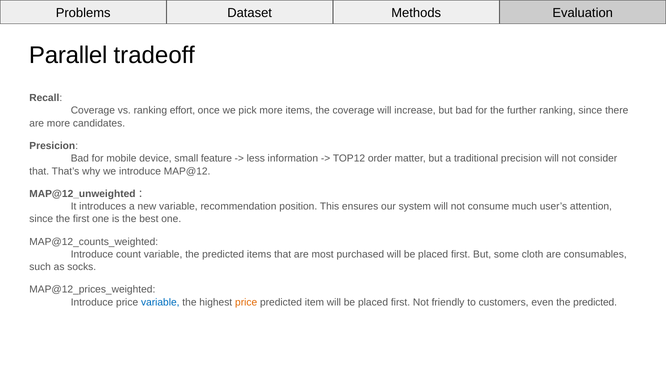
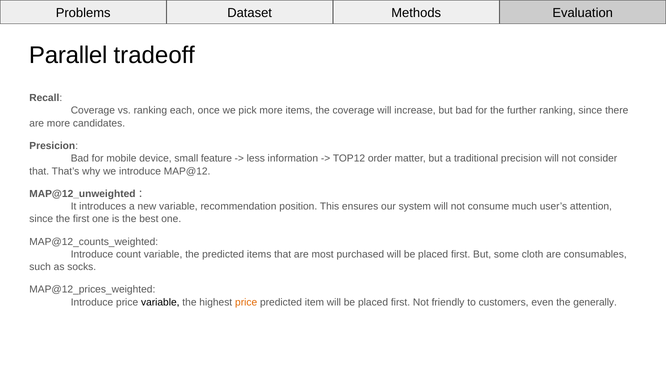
effort: effort -> each
variable at (160, 302) colour: blue -> black
even the predicted: predicted -> generally
